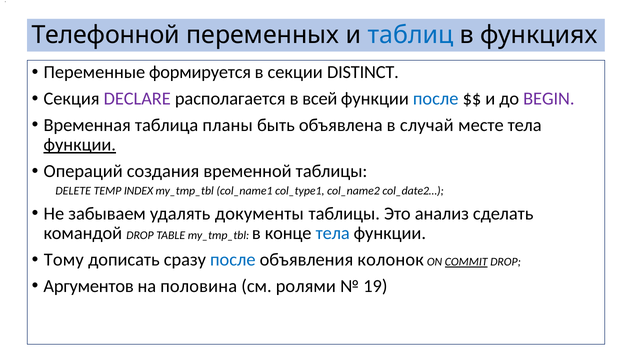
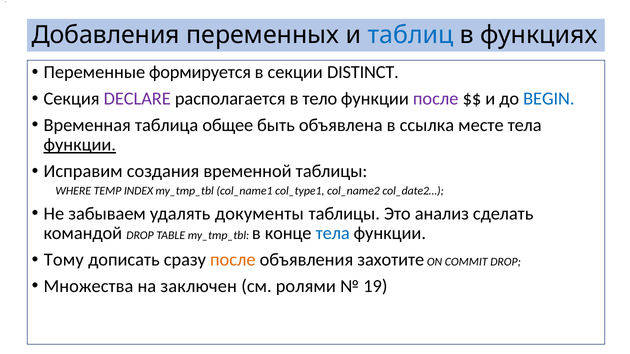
Телефонной: Телефонной -> Добавления
всей: всей -> тело
после at (436, 99) colour: blue -> purple
BEGIN colour: purple -> blue
планы: планы -> общее
случай: случай -> ссылка
Операций: Операций -> Исправим
DELETE: DELETE -> WHERE
после at (233, 260) colour: blue -> orange
колонок: колонок -> захотите
COMMIT underline: present -> none
Аргументов: Аргументов -> Множества
половина: половина -> заключен
